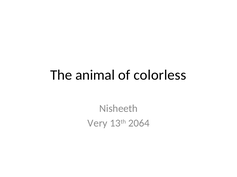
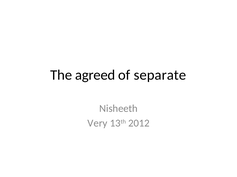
animal: animal -> agreed
colorless: colorless -> separate
2064: 2064 -> 2012
